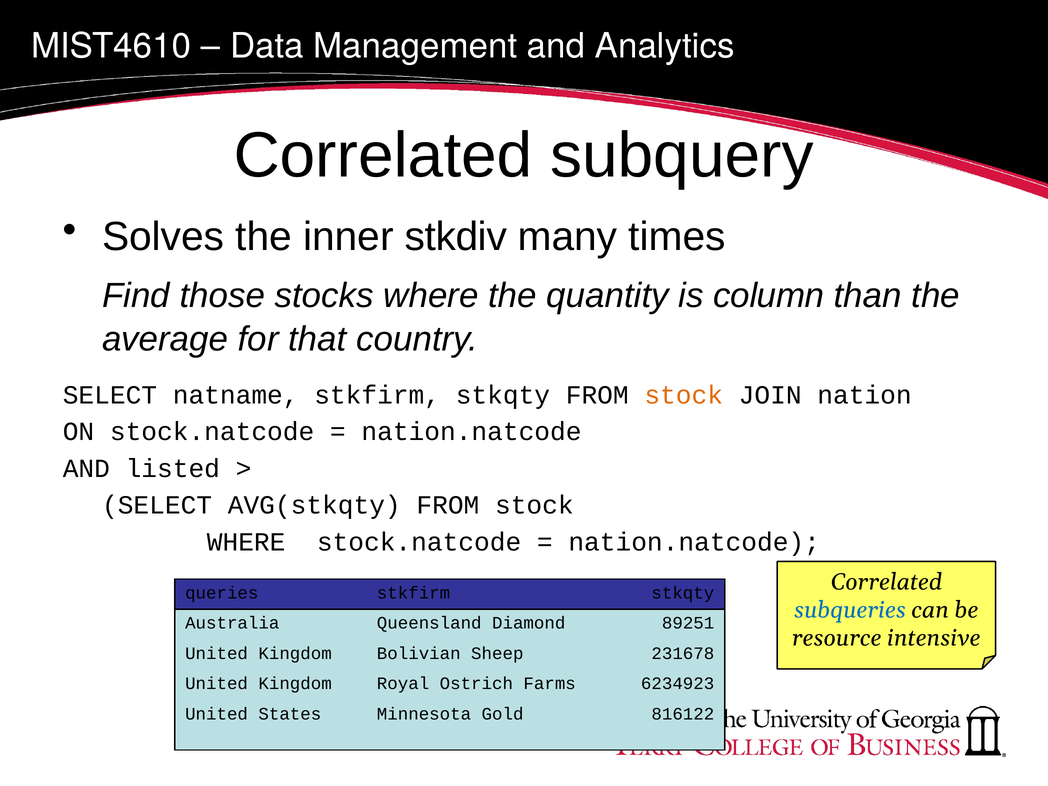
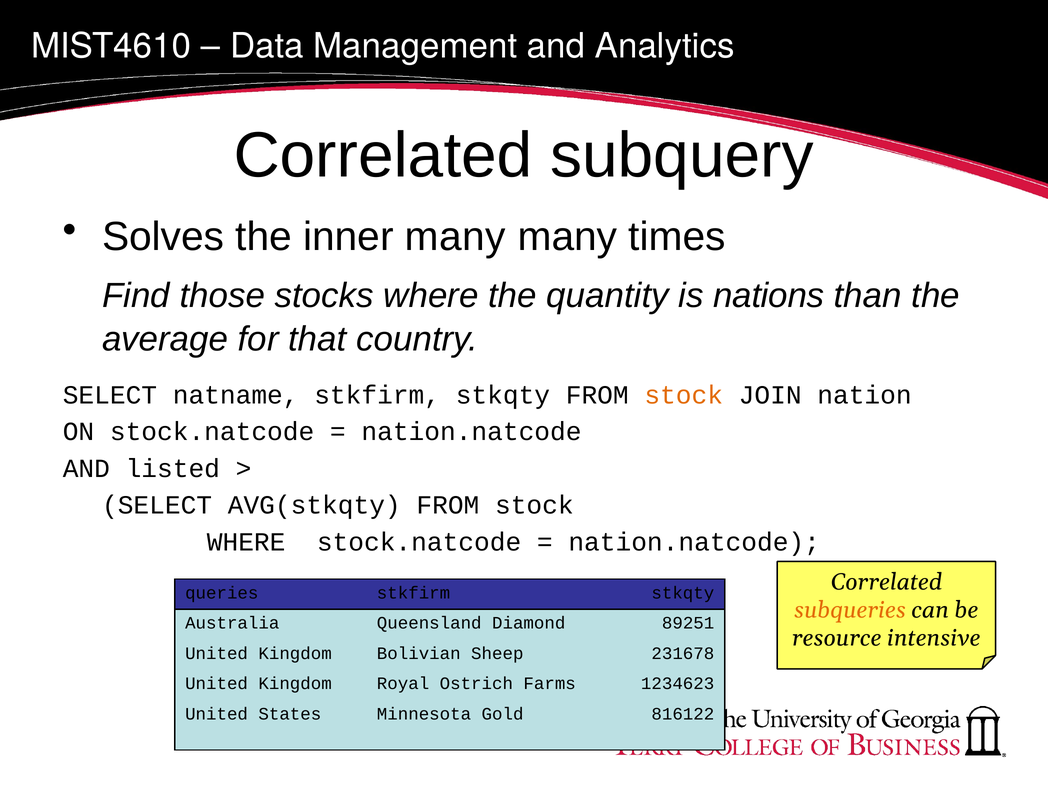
inner stkdiv: stkdiv -> many
column: column -> nations
subqueries colour: blue -> orange
6234923: 6234923 -> 1234623
